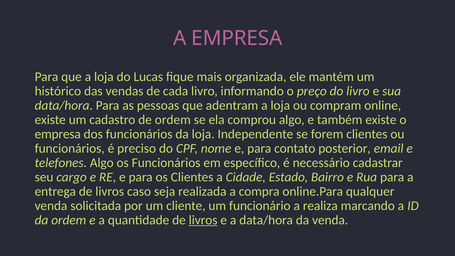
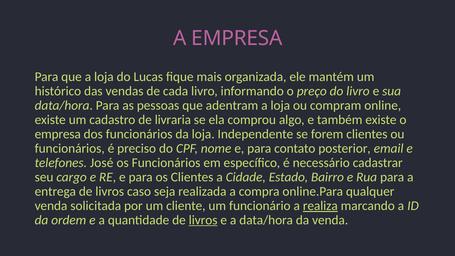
de ordem: ordem -> livraria
telefones Algo: Algo -> José
realiza underline: none -> present
